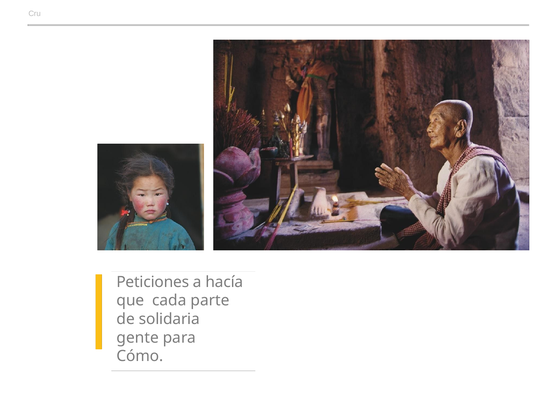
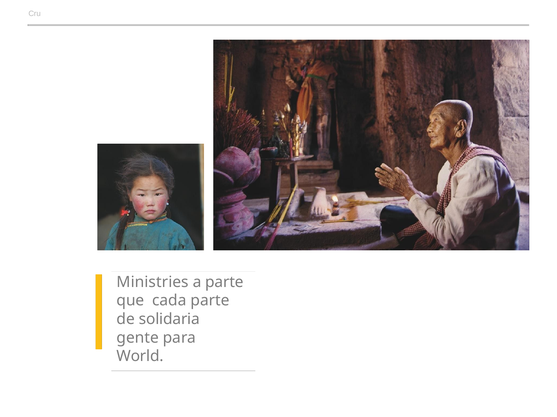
Peticiones: Peticiones -> Ministries
a hacía: hacía -> parte
Cómo: Cómo -> World
